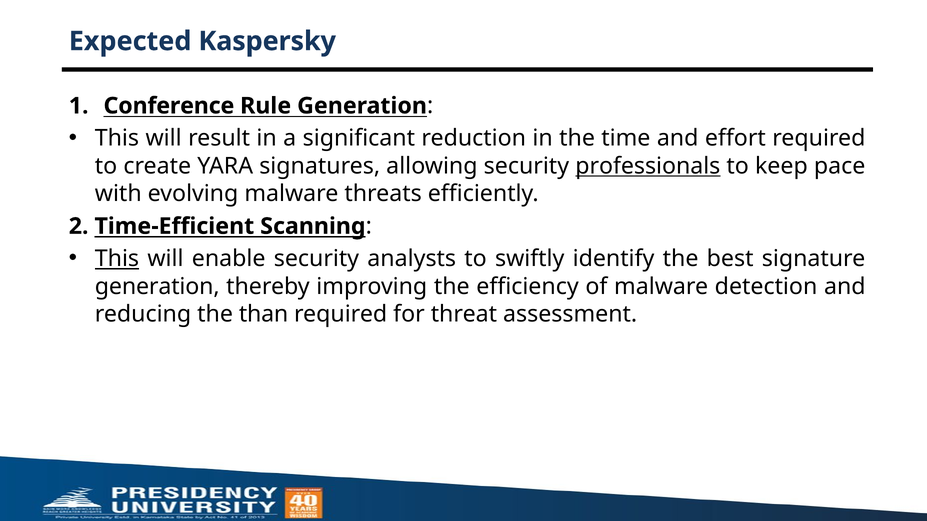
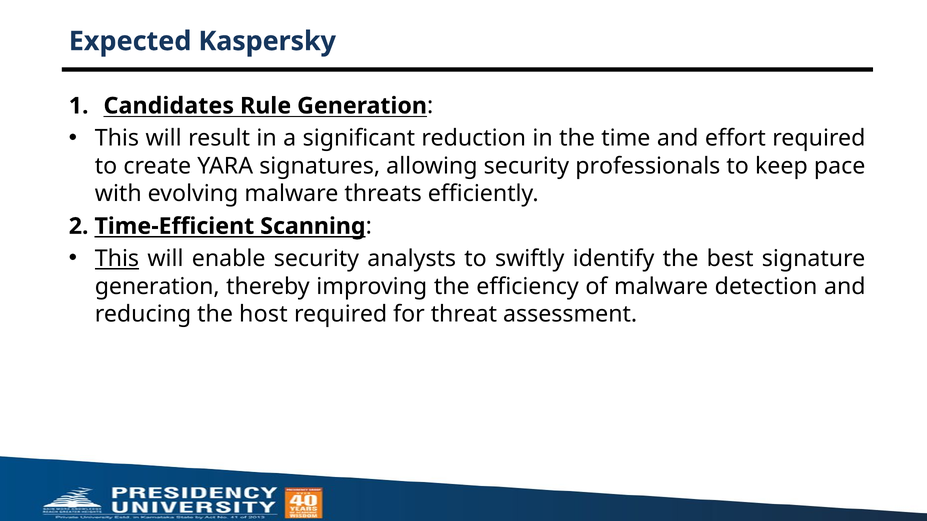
Conference: Conference -> Candidates
professionals underline: present -> none
than: than -> host
